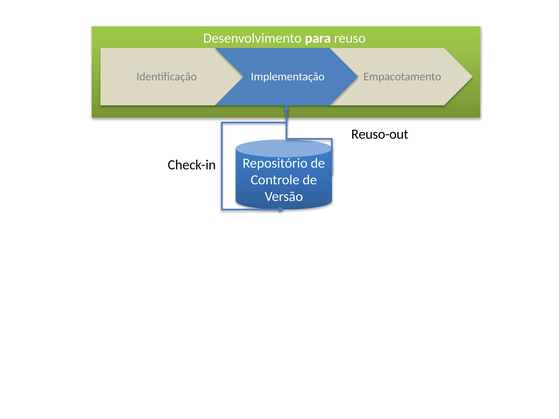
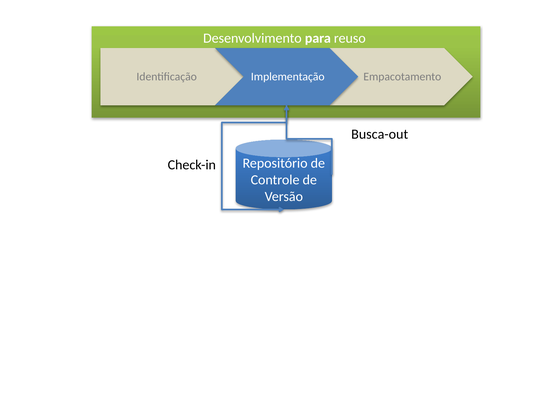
Reuso-out: Reuso-out -> Busca-out
